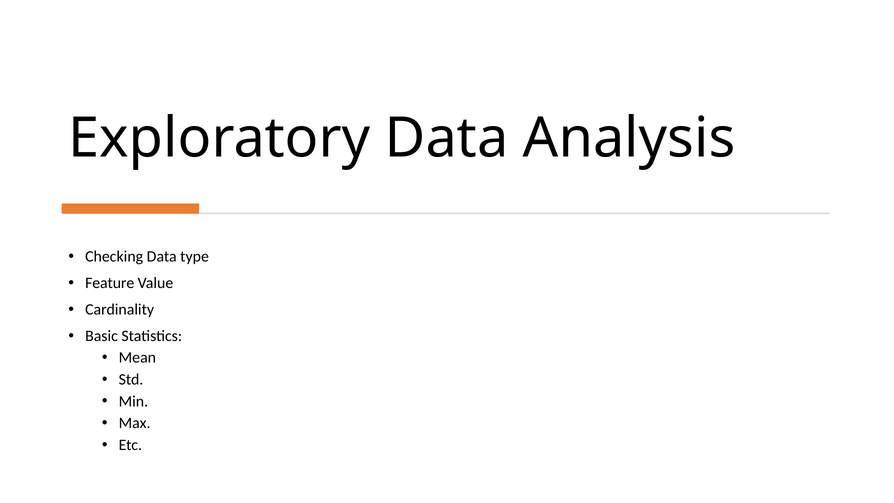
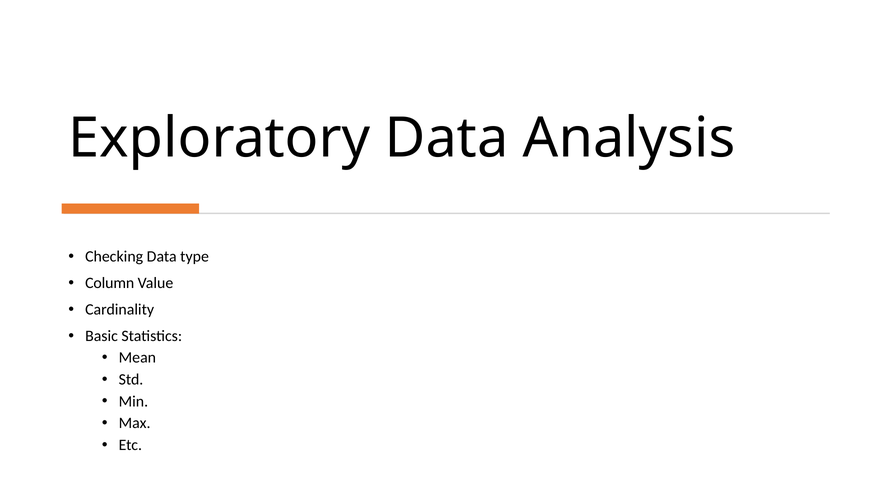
Feature: Feature -> Column
